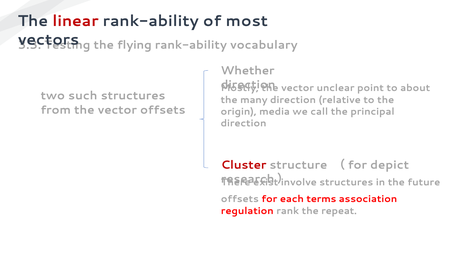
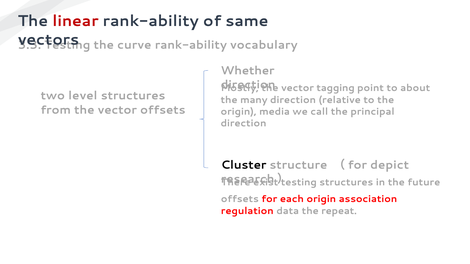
most: most -> same
flying: flying -> curve
unclear: unclear -> tagging
such: such -> level
Cluster colour: red -> black
involve at (299, 183): involve -> testing
each terms: terms -> origin
rank: rank -> data
